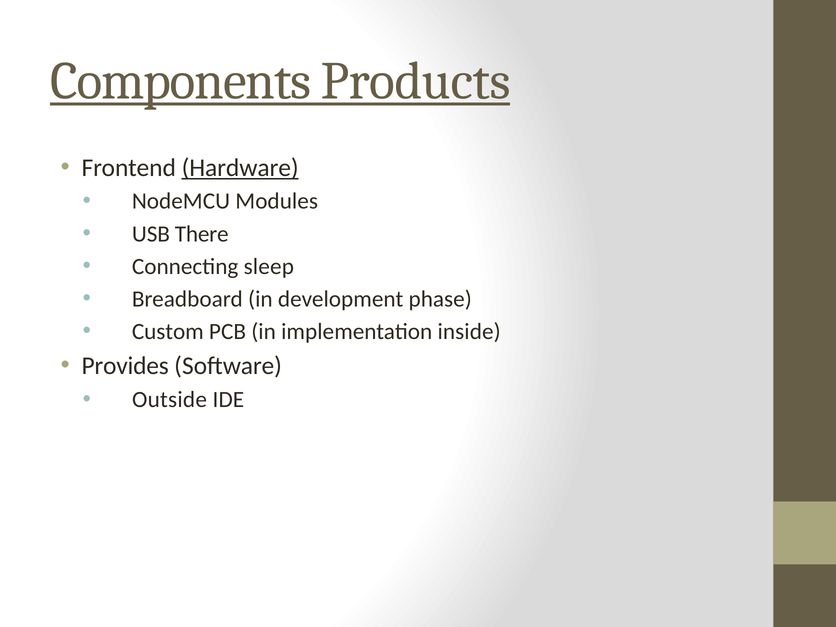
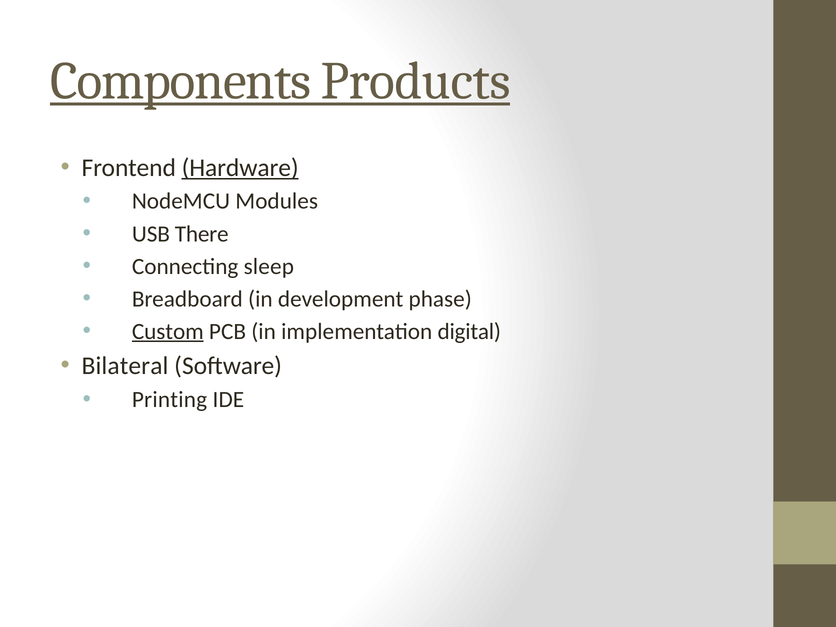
Custom underline: none -> present
inside: inside -> digital
Provides: Provides -> Bilateral
Outside: Outside -> Printing
